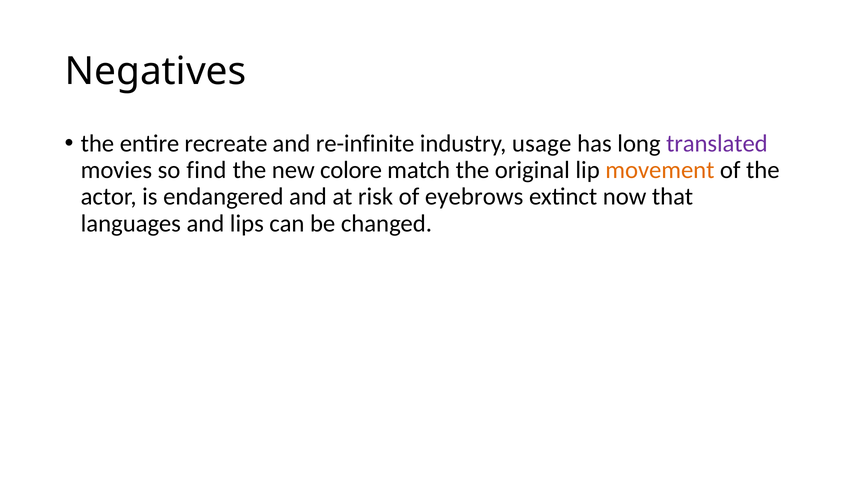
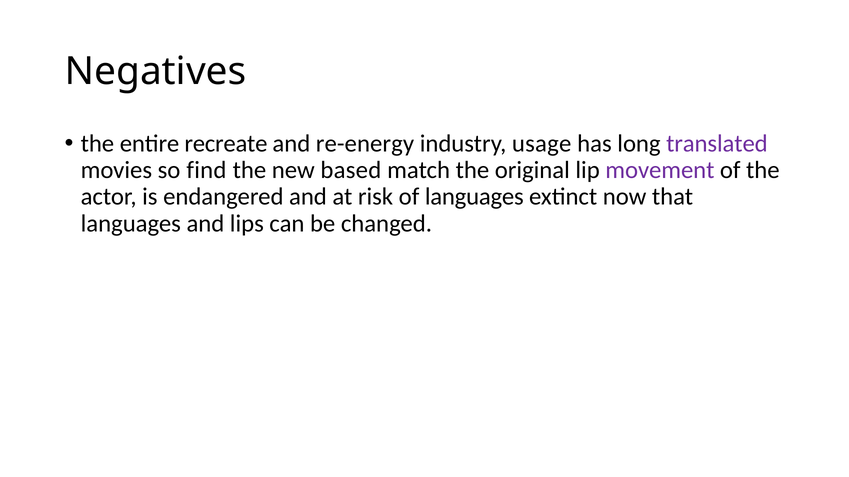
re-infinite: re-infinite -> re-energy
colore: colore -> based
movement colour: orange -> purple
of eyebrows: eyebrows -> languages
